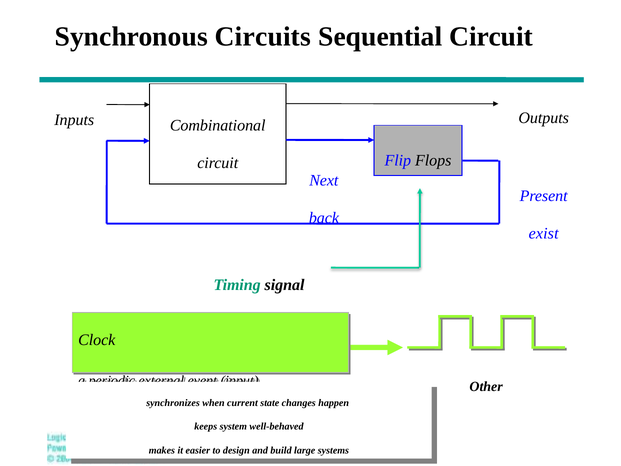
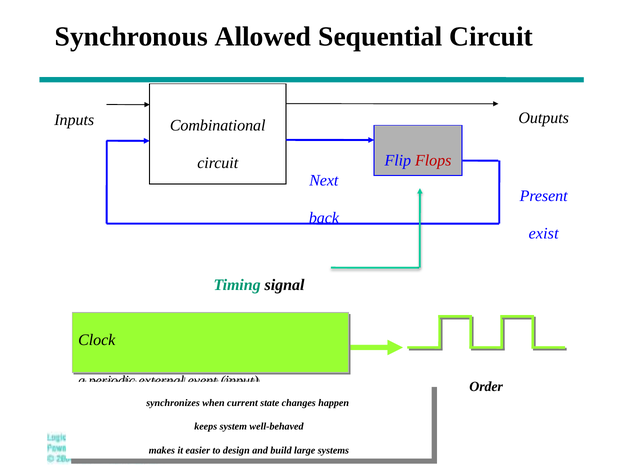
Circuits: Circuits -> Allowed
Flops colour: black -> red
Other: Other -> Order
